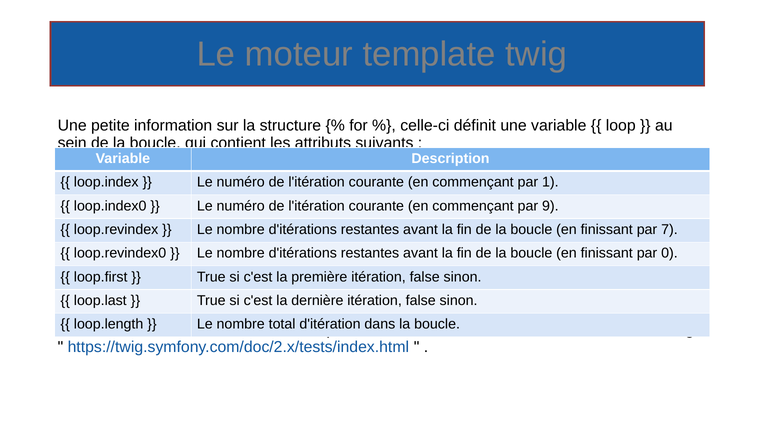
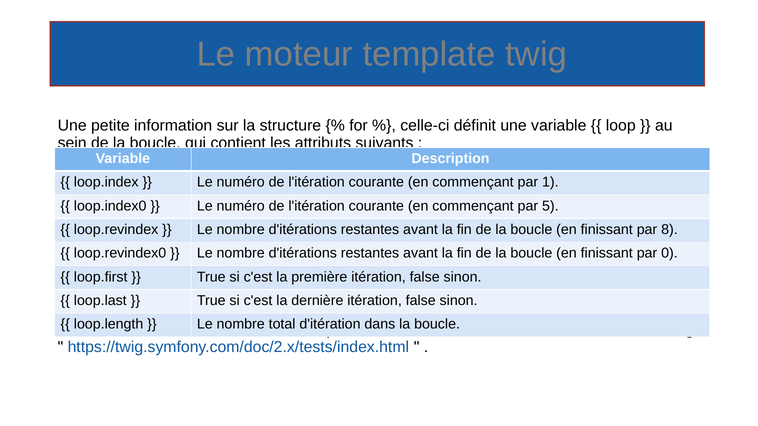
9: 9 -> 5
7: 7 -> 8
